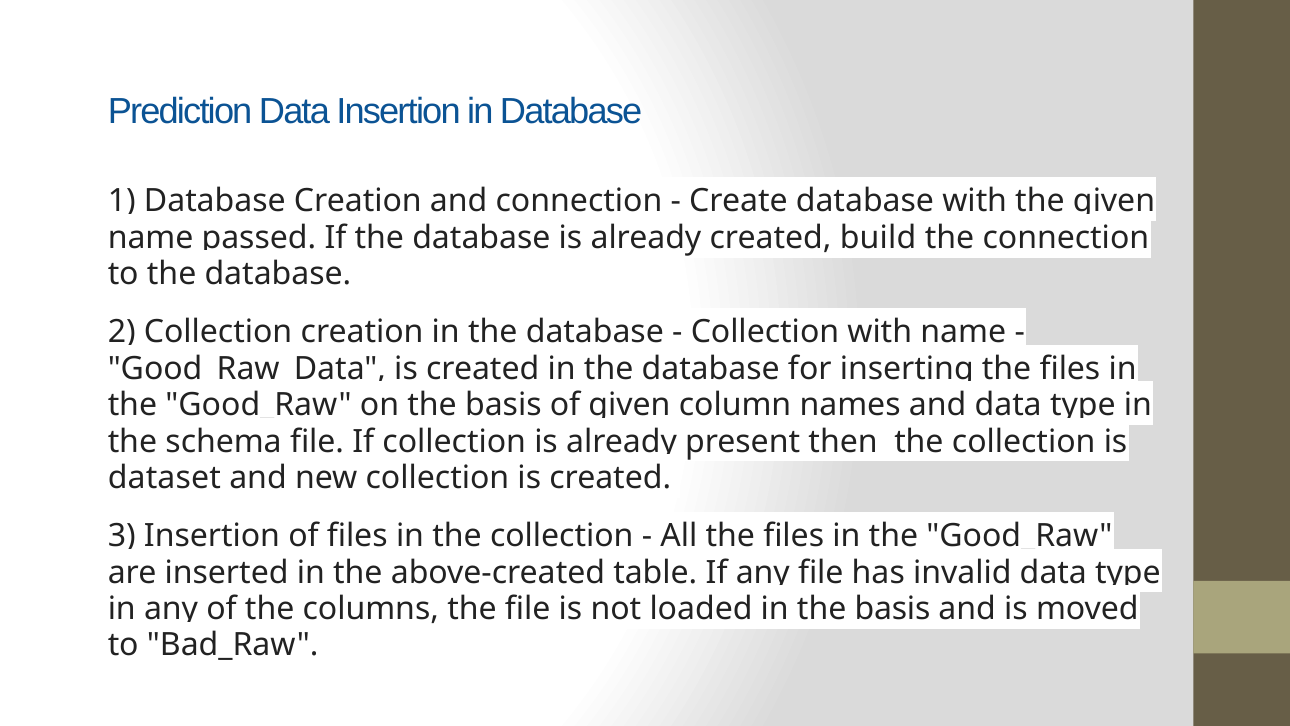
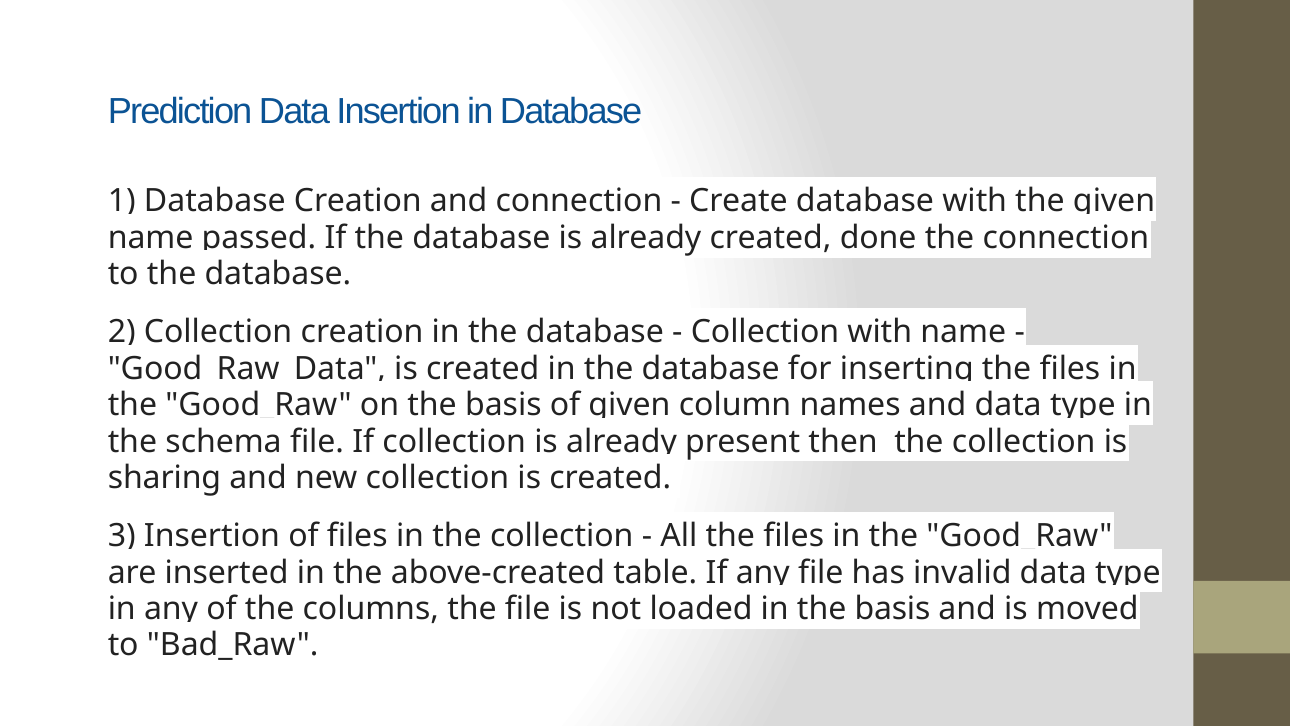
build: build -> done
dataset: dataset -> sharing
